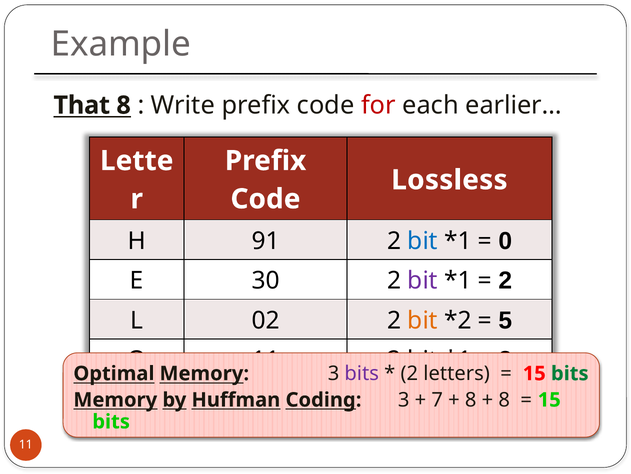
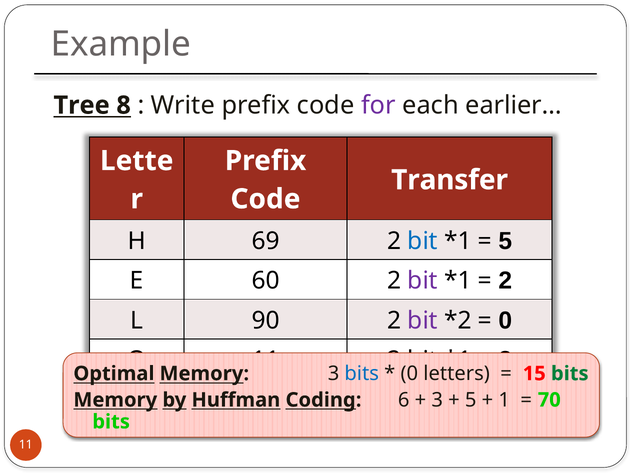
That: That -> Tree
for colour: red -> purple
Lossless: Lossless -> Transfer
91: 91 -> 69
0 at (505, 241): 0 -> 5
30: 30 -> 60
02: 02 -> 90
bit at (423, 320) colour: orange -> purple
5 at (505, 320): 5 -> 0
bits at (362, 373) colour: purple -> blue
2 at (409, 373): 2 -> 0
Coding 3: 3 -> 6
7 at (437, 399): 7 -> 3
8 at (471, 399): 8 -> 5
8 at (504, 399): 8 -> 1
15 at (549, 399): 15 -> 70
